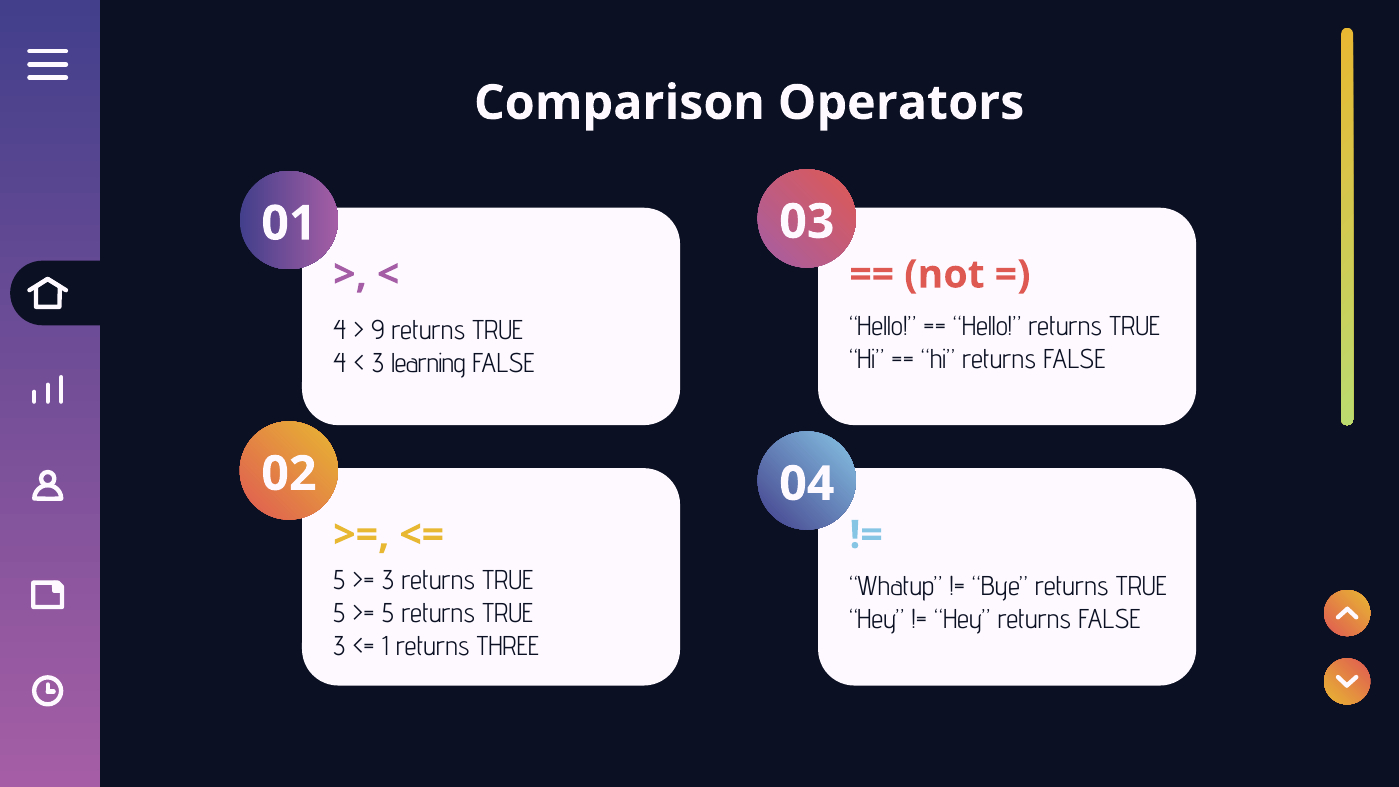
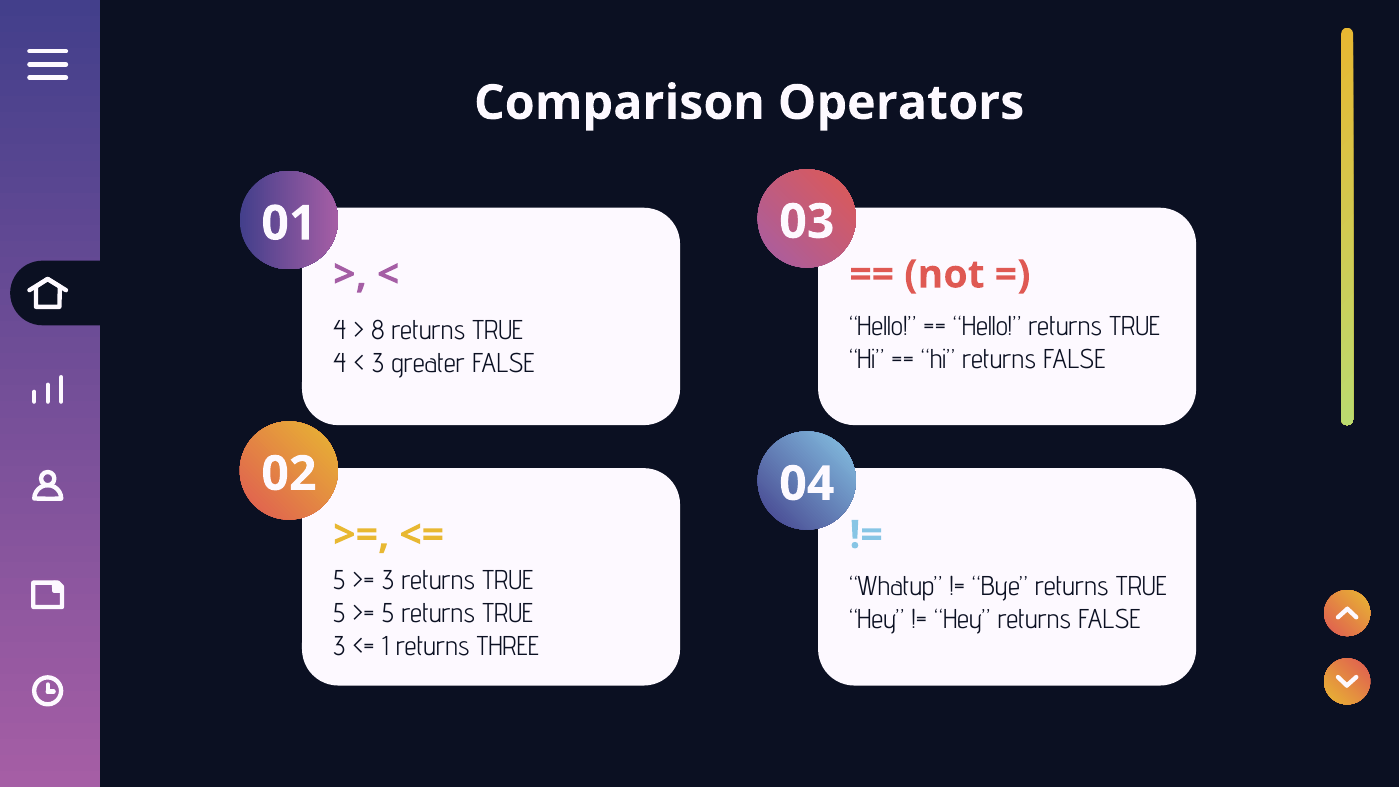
9: 9 -> 8
learning: learning -> greater
